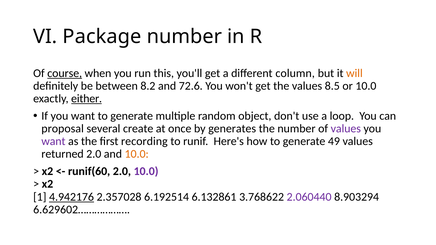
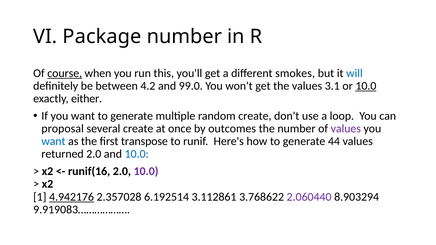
column: column -> smokes
will colour: orange -> blue
8.2: 8.2 -> 4.2
72.6: 72.6 -> 99.0
8.5: 8.5 -> 3.1
10.0 at (366, 86) underline: none -> present
either underline: present -> none
random object: object -> create
generates: generates -> outcomes
want at (53, 141) colour: purple -> blue
recording: recording -> transpose
49: 49 -> 44
10.0 at (137, 154) colour: orange -> blue
runif(60: runif(60 -> runif(16
6.132861: 6.132861 -> 3.112861
6.629602………………: 6.629602……………… -> 9.919083………………
